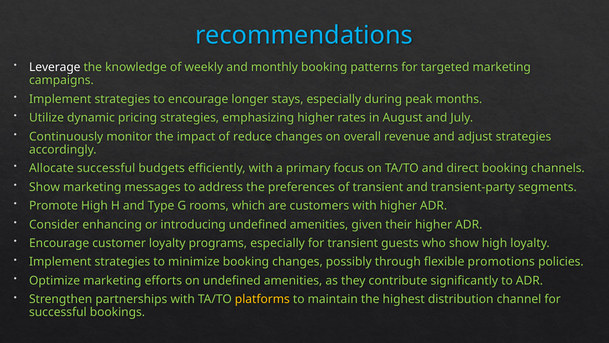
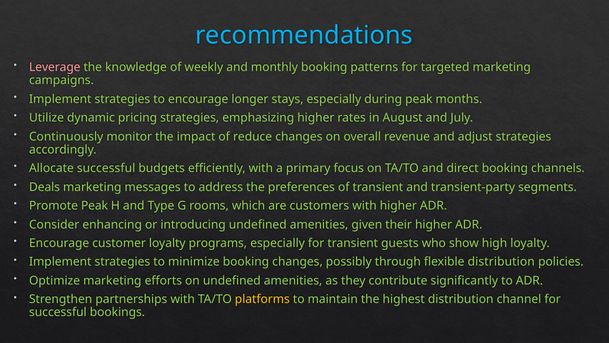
Leverage colour: white -> pink
Show at (44, 187): Show -> Deals
Promote High: High -> Peak
flexible promotions: promotions -> distribution
